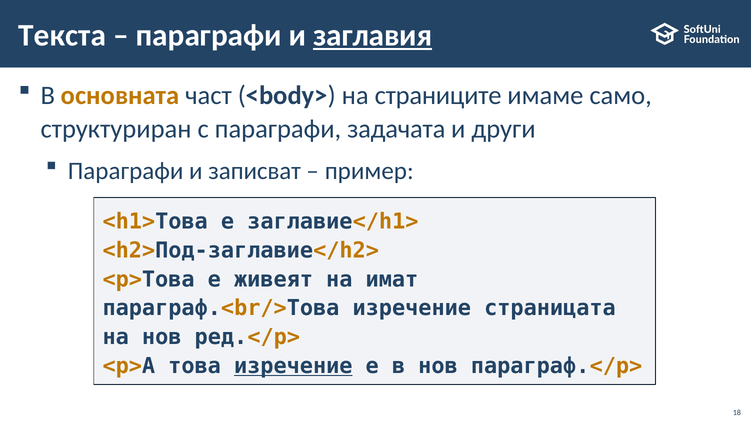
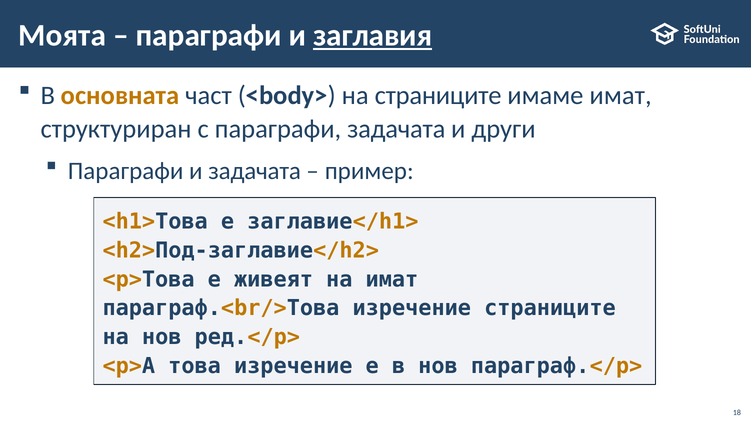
Текста: Текста -> Моята
имаме само: само -> имат
и записват: записват -> задачата
изречение страницата: страницата -> страниците
изречение at (293, 366) underline: present -> none
